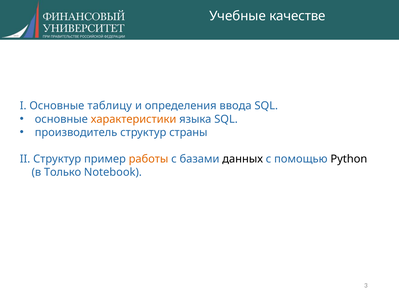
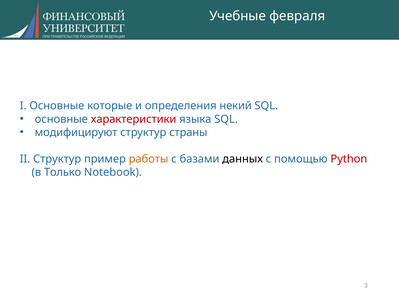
качестве: качестве -> февраля
таблицу: таблицу -> которые
ввода: ввода -> некий
характеристики colour: orange -> red
производитель: производитель -> модифицируют
Python colour: black -> red
